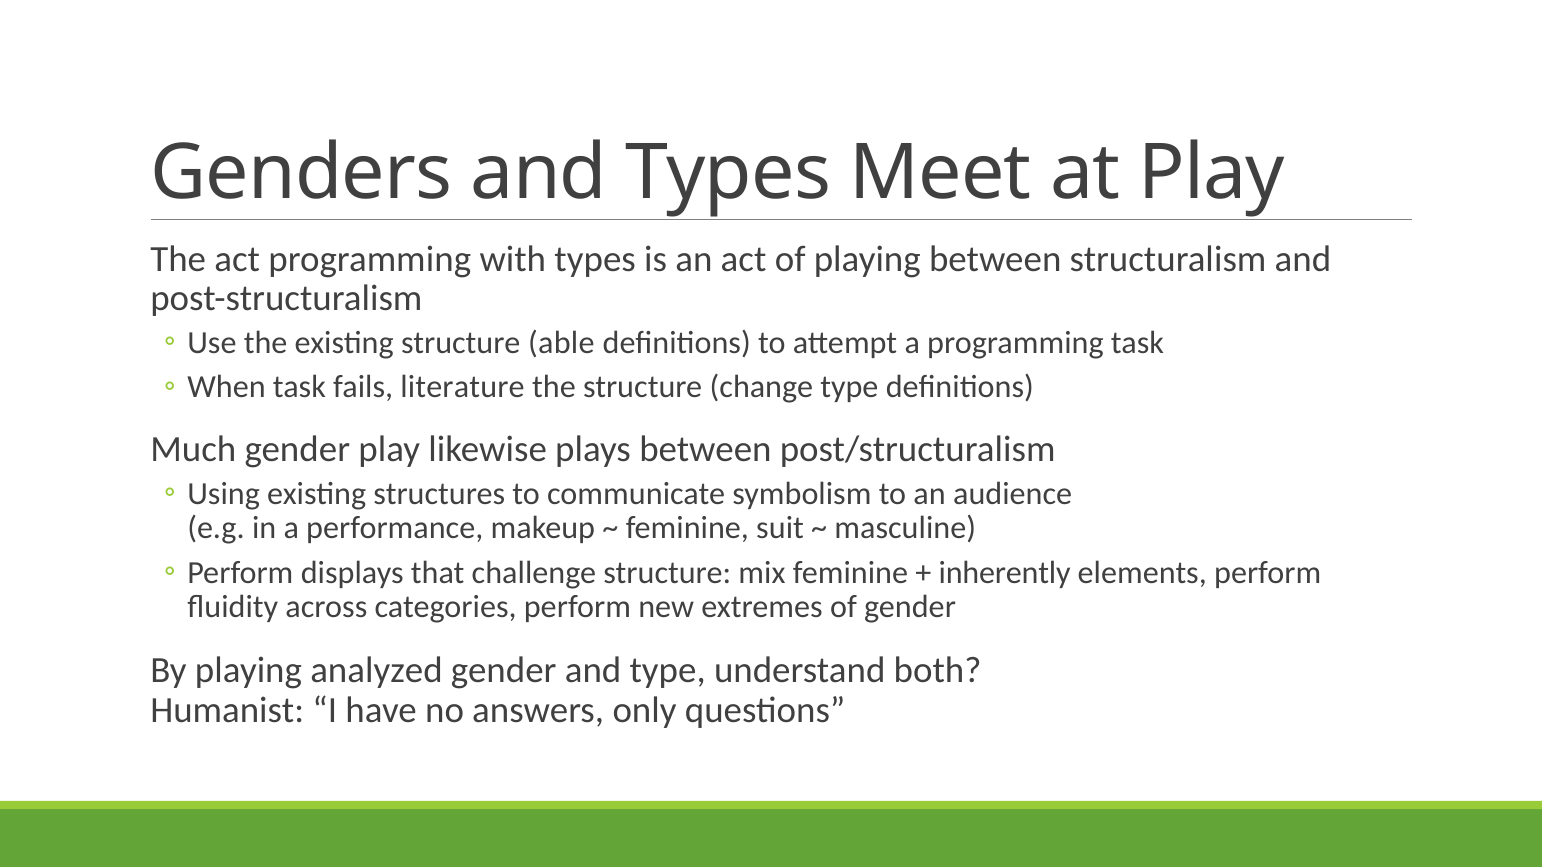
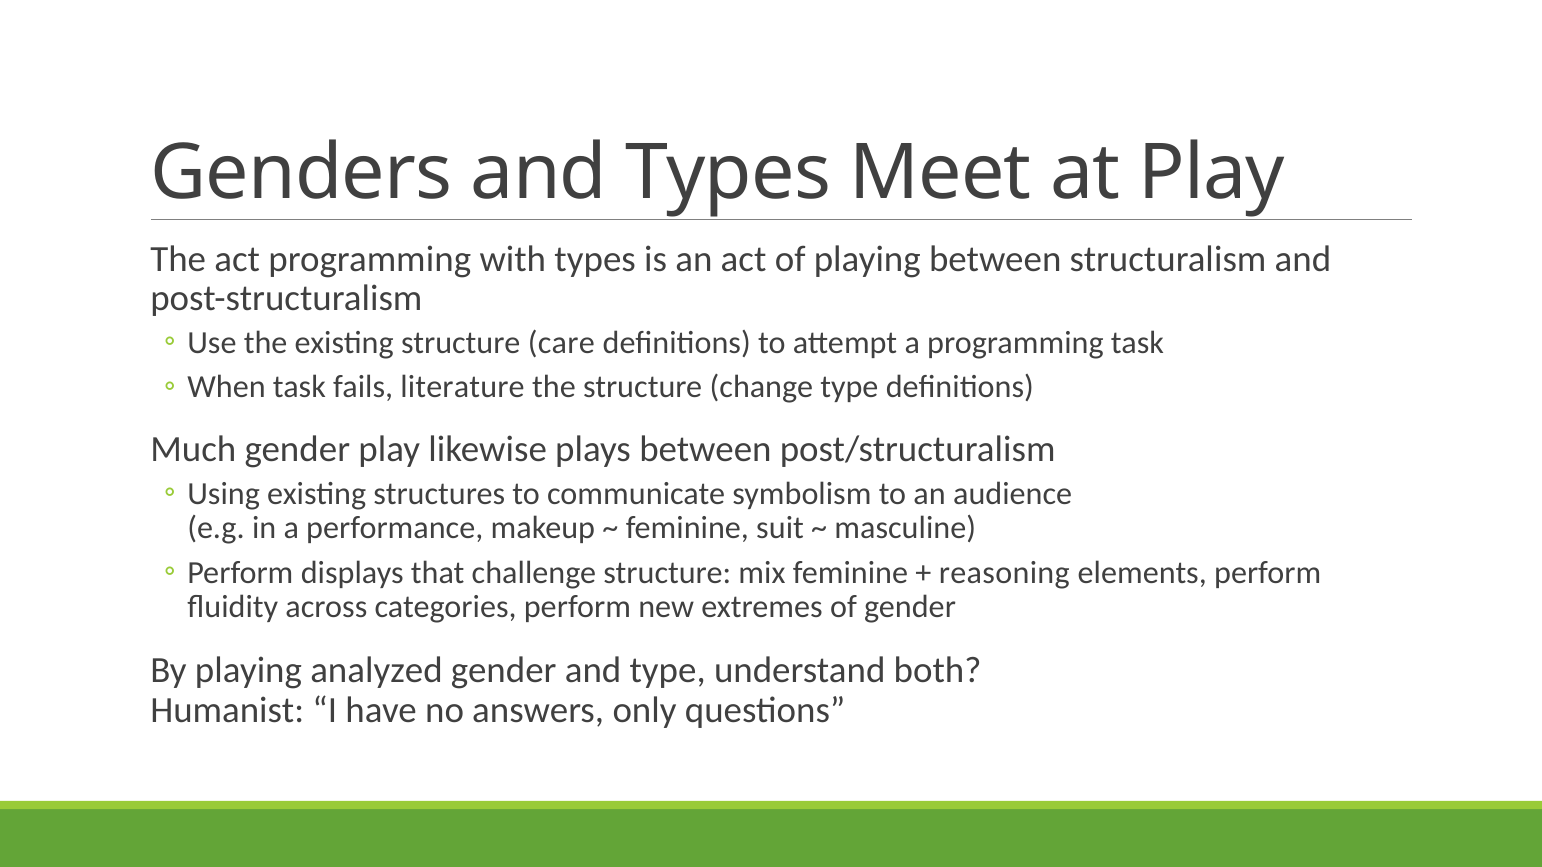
able: able -> care
inherently: inherently -> reasoning
